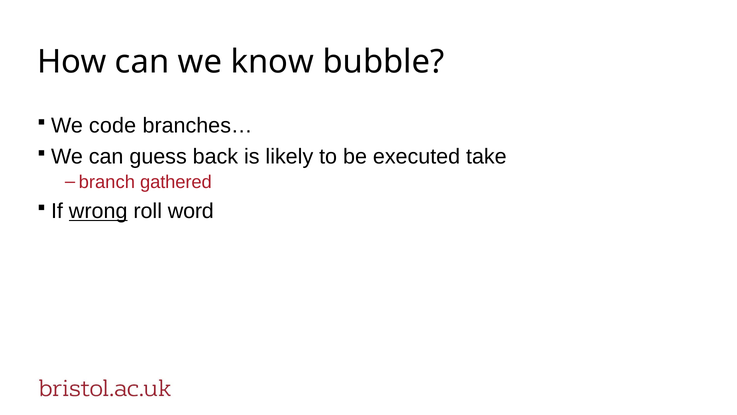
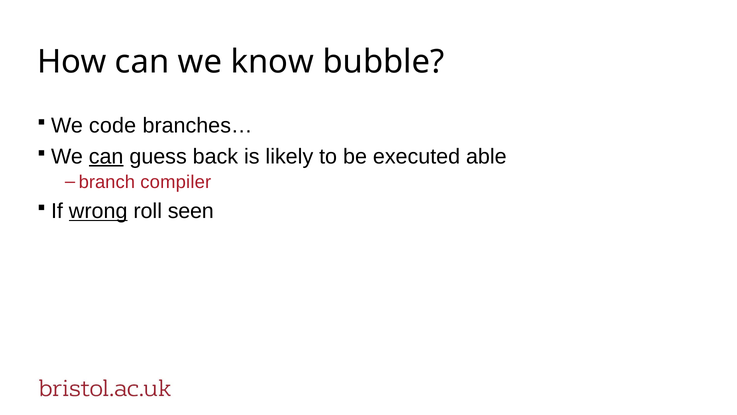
can at (106, 156) underline: none -> present
take: take -> able
gathered: gathered -> compiler
word: word -> seen
